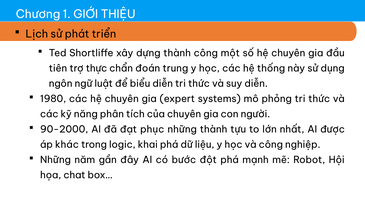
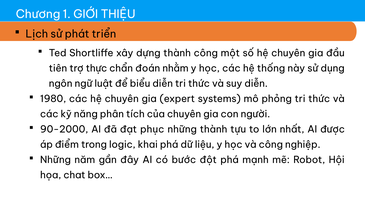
trung: trung -> nhằm
khác: khác -> điểm
